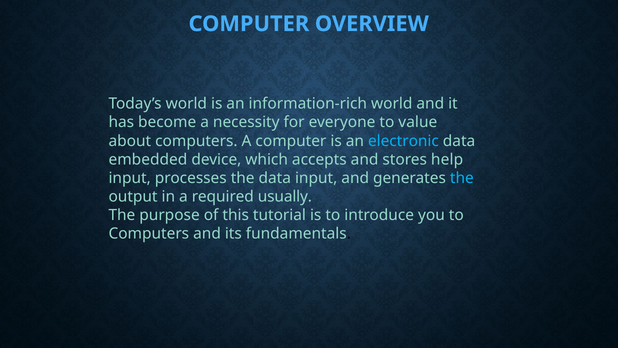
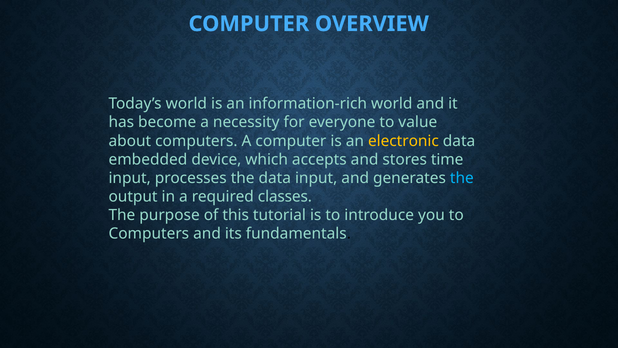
electronic colour: light blue -> yellow
help: help -> time
usually: usually -> classes
